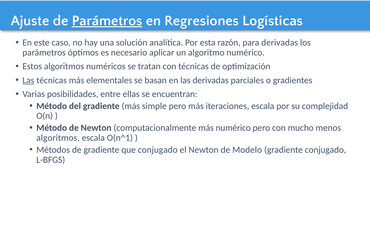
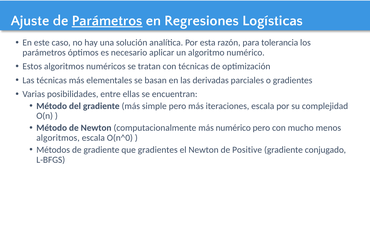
para derivadas: derivadas -> tolerancia
Las at (28, 80) underline: present -> none
O(n^1: O(n^1 -> O(n^0
que conjugado: conjugado -> gradientes
Modelo: Modelo -> Positive
